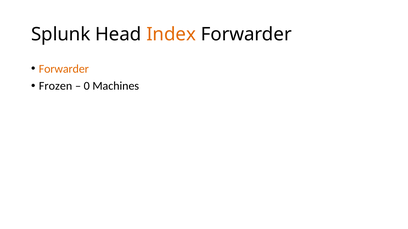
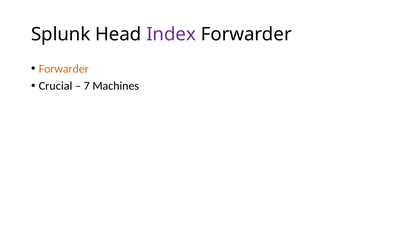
Index colour: orange -> purple
Frozen: Frozen -> Crucial
0: 0 -> 7
